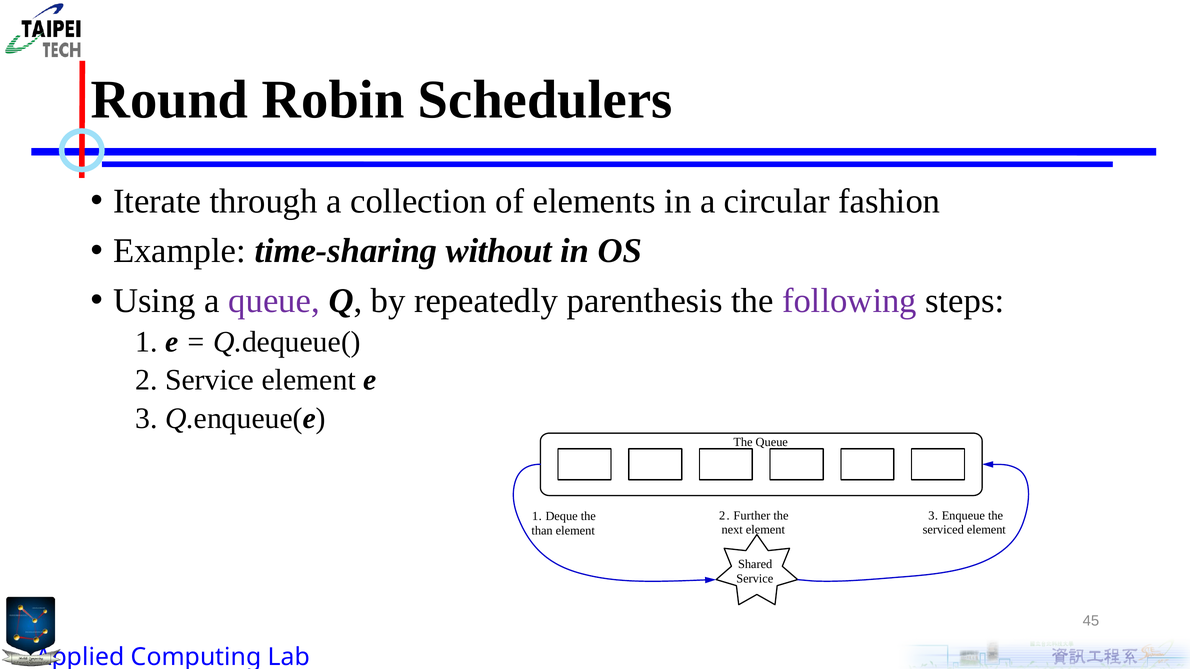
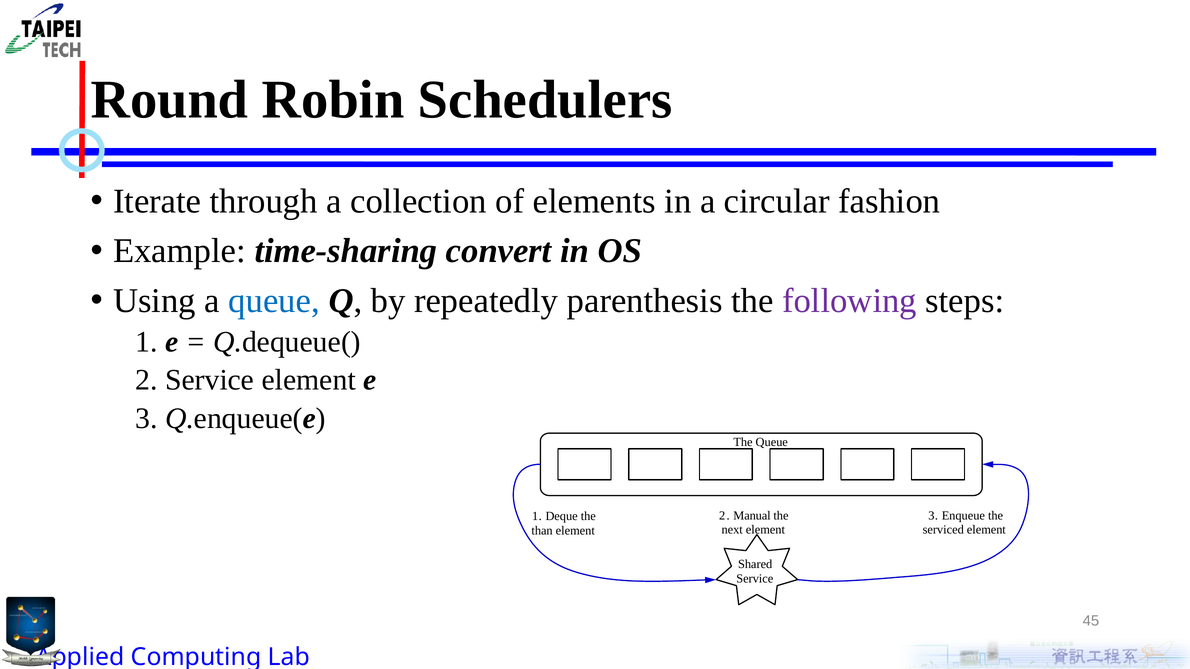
without: without -> convert
queue at (274, 301) colour: purple -> blue
Further: Further -> Manual
